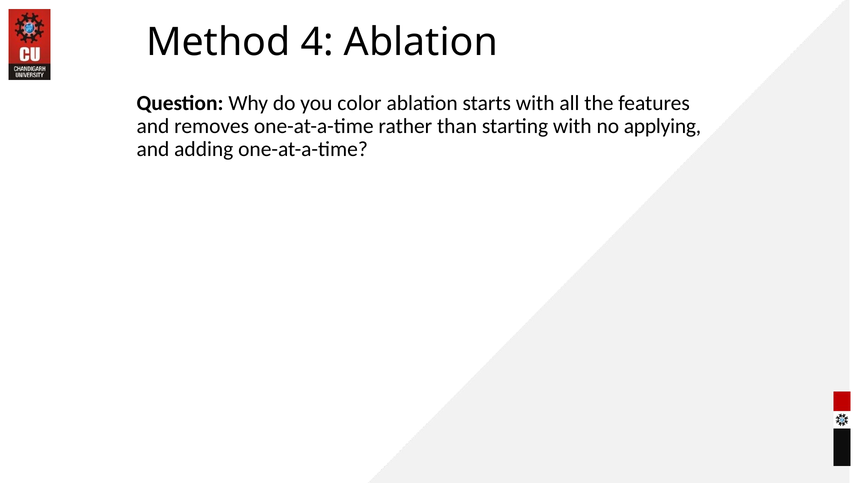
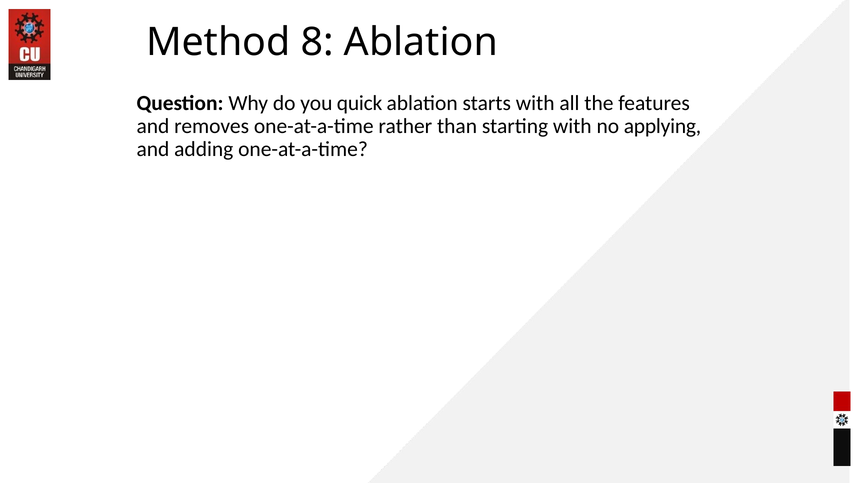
4: 4 -> 8
color: color -> quick
